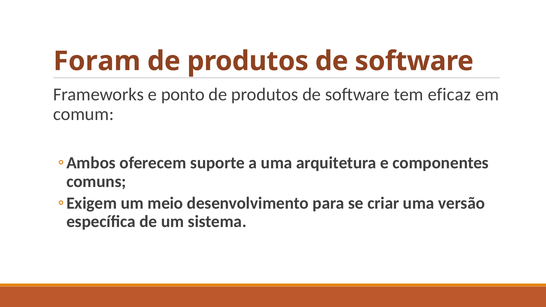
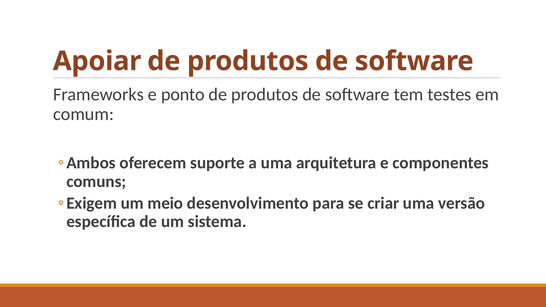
Foram: Foram -> Apoiar
eficaz: eficaz -> testes
